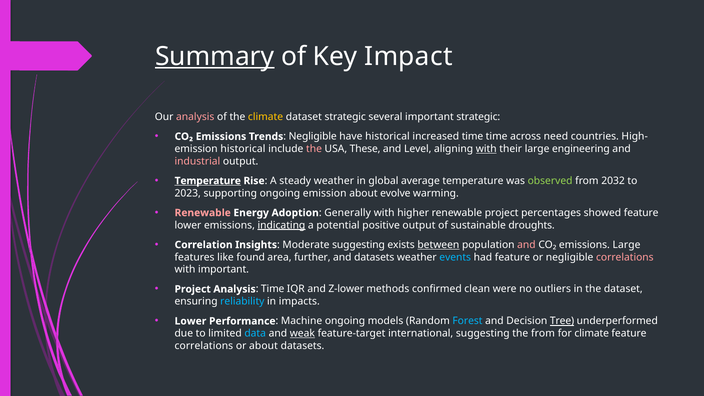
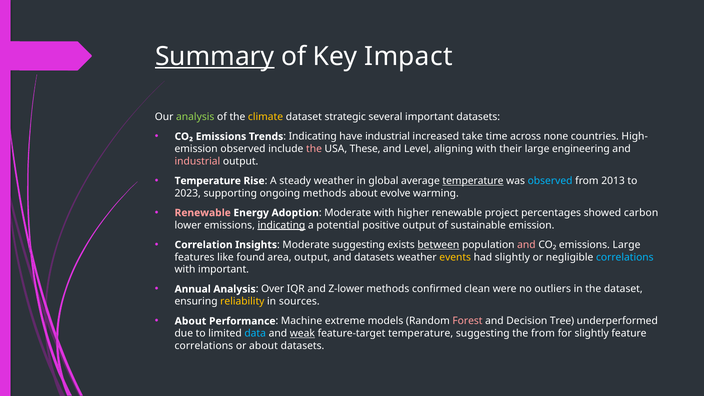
analysis at (195, 117) colour: pink -> light green
important strategic: strategic -> datasets
Trends Negligible: Negligible -> Indicating
have historical: historical -> industrial
increased time: time -> take
need: need -> none
historical at (243, 149): historical -> observed
with at (486, 149) underline: present -> none
Temperature at (208, 181) underline: present -> none
temperature at (473, 181) underline: none -> present
observed at (550, 181) colour: light green -> light blue
2032: 2032 -> 2013
ongoing emission: emission -> methods
Adoption Generally: Generally -> Moderate
showed feature: feature -> carbon
sustainable droughts: droughts -> emission
area further: further -> output
events colour: light blue -> yellow
had feature: feature -> slightly
correlations at (625, 257) colour: pink -> light blue
Project at (193, 289): Project -> Annual
Analysis Time: Time -> Over
reliability colour: light blue -> yellow
impacts: impacts -> sources
Lower at (190, 321): Lower -> About
Machine ongoing: ongoing -> extreme
Forest colour: light blue -> pink
Tree underline: present -> none
feature-target international: international -> temperature
for climate: climate -> slightly
